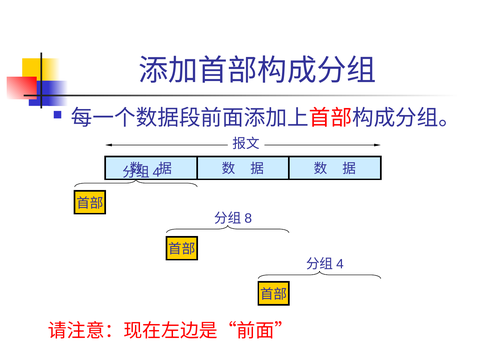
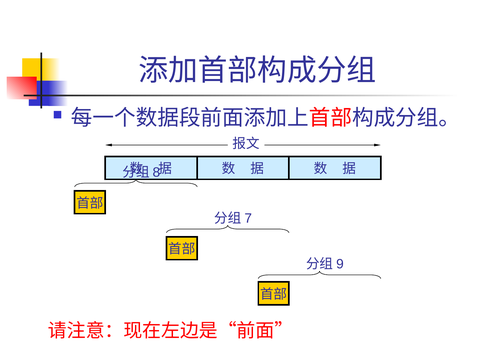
4 at (156, 173): 4 -> 8
8: 8 -> 7
4 at (340, 265): 4 -> 9
